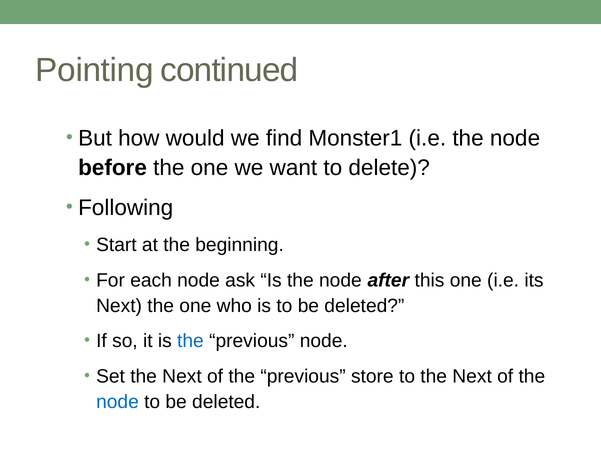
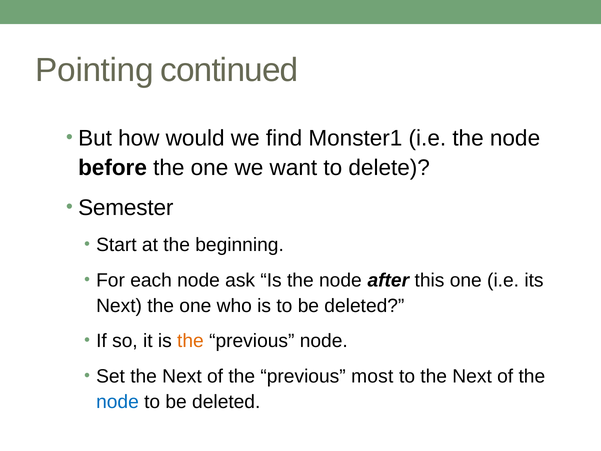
Following: Following -> Semester
the at (190, 341) colour: blue -> orange
store: store -> most
